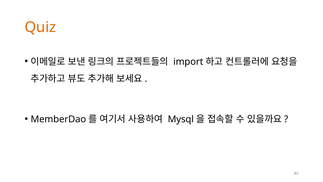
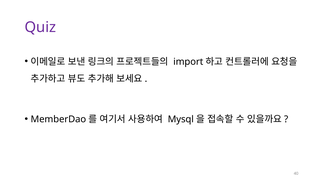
Quiz colour: orange -> purple
